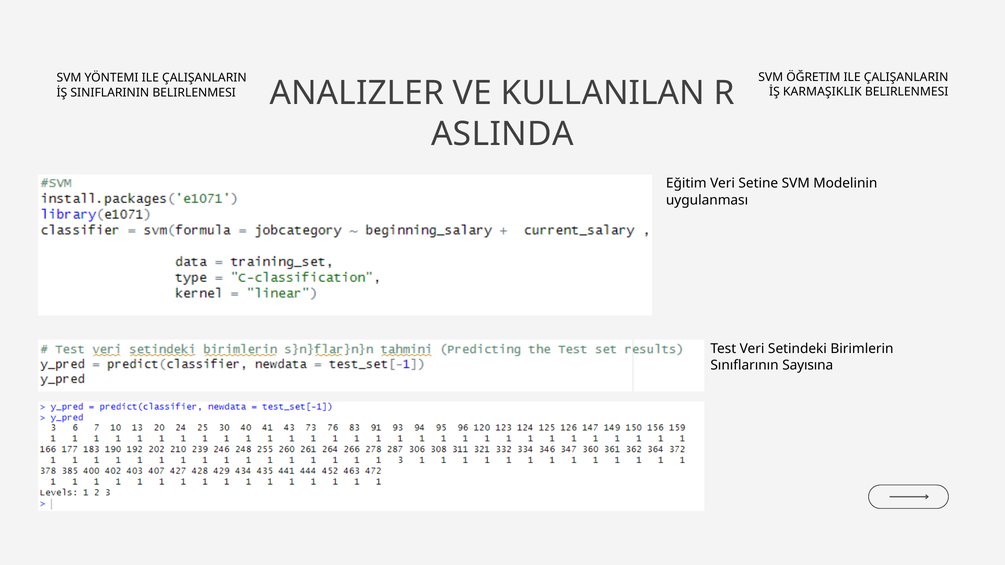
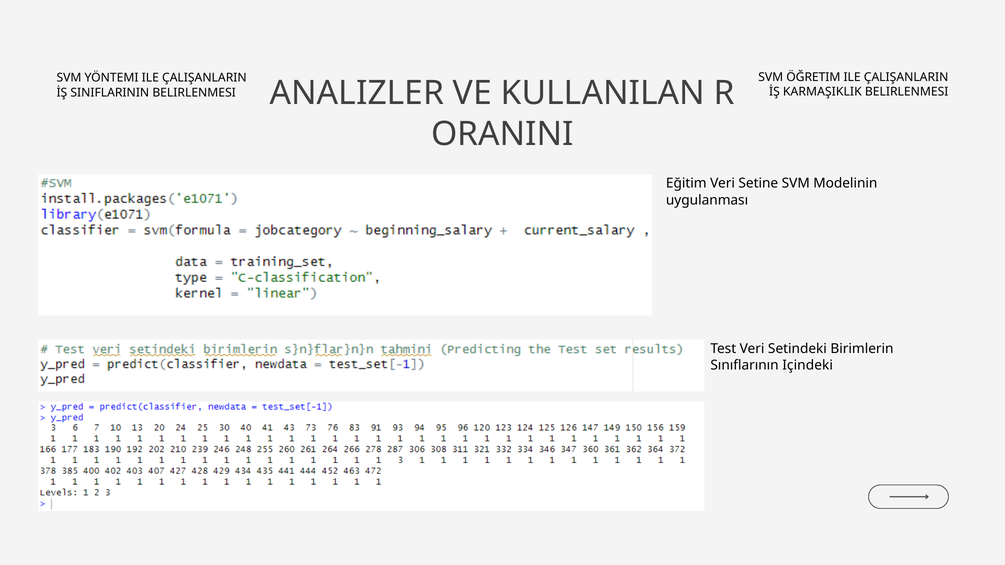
ASLINDA: ASLINDA -> ORANINI
Sayısına: Sayısına -> Içindeki
